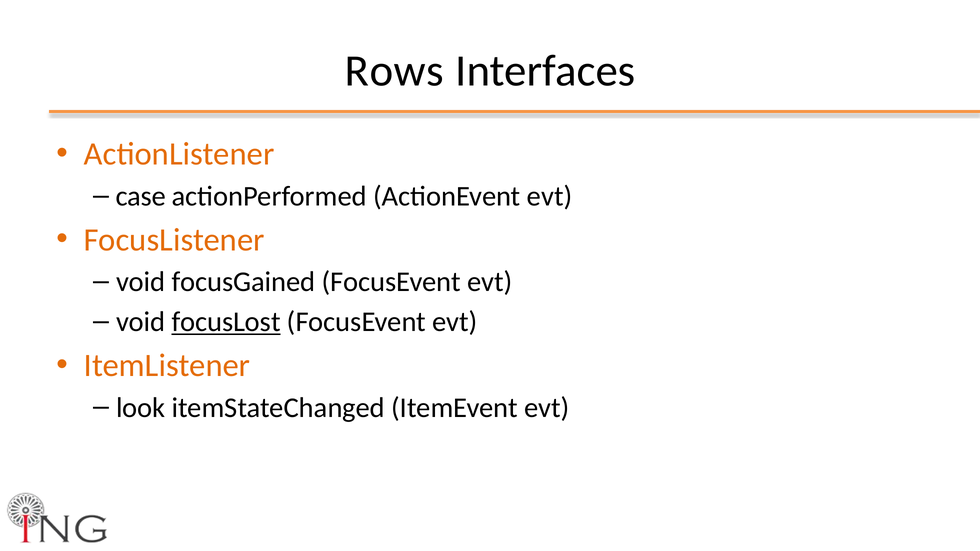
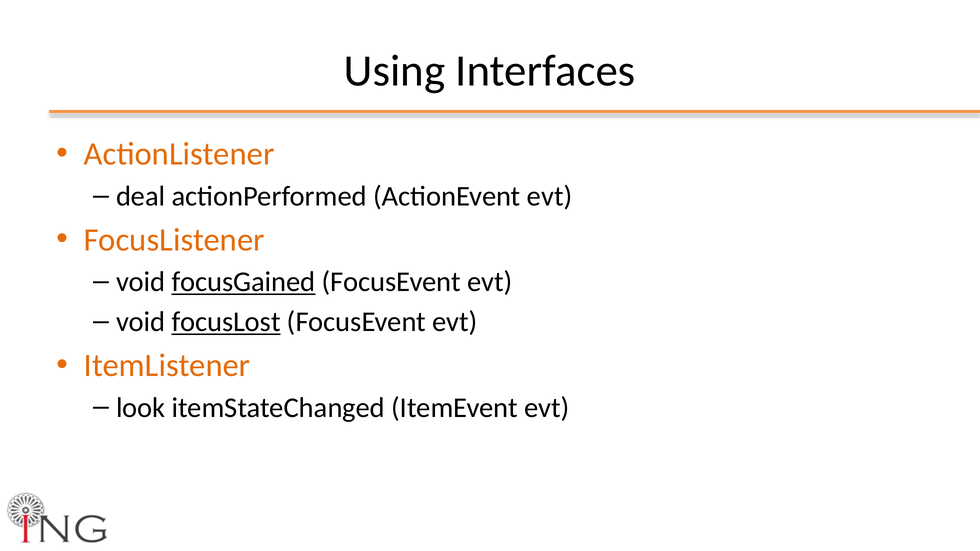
Rows: Rows -> Using
case: case -> deal
focusGained underline: none -> present
